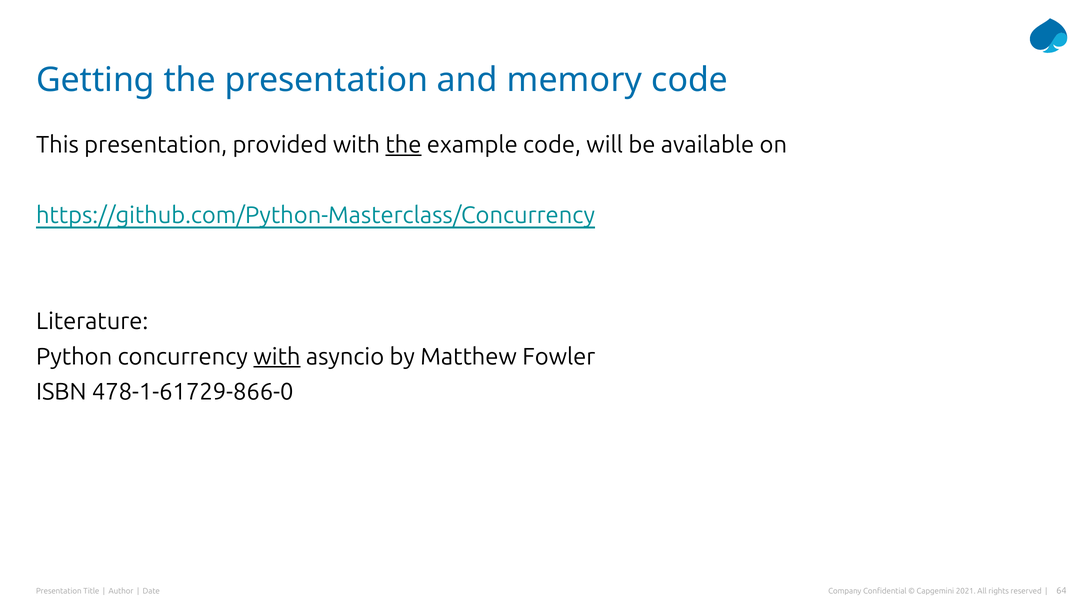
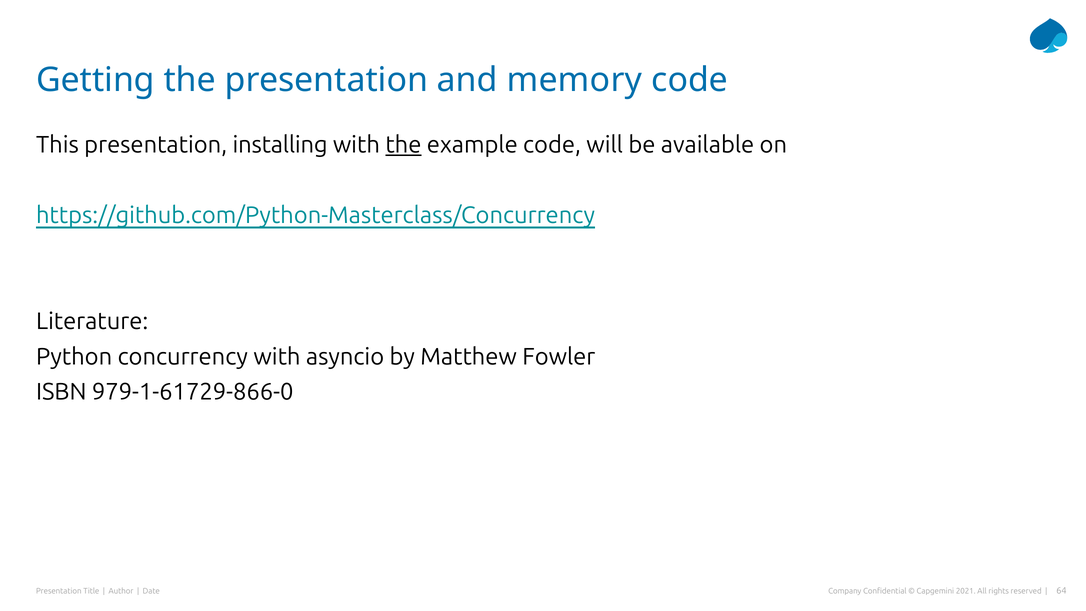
provided: provided -> installing
with at (277, 357) underline: present -> none
478-1-61729-866-0: 478-1-61729-866-0 -> 979-1-61729-866-0
